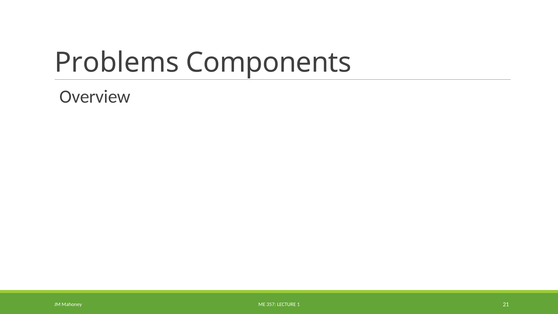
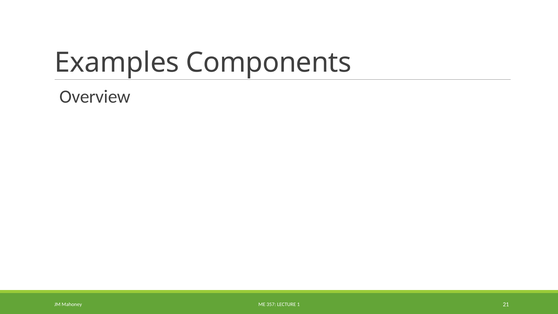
Problems: Problems -> Examples
